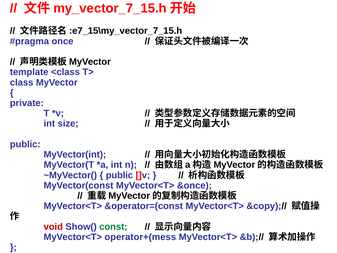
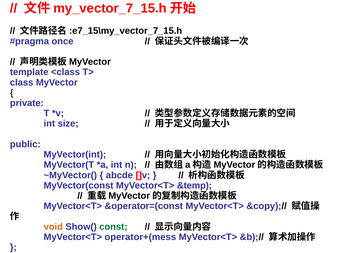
public at (119, 175): public -> abcde
&once: &once -> &temp
void colour: red -> orange
